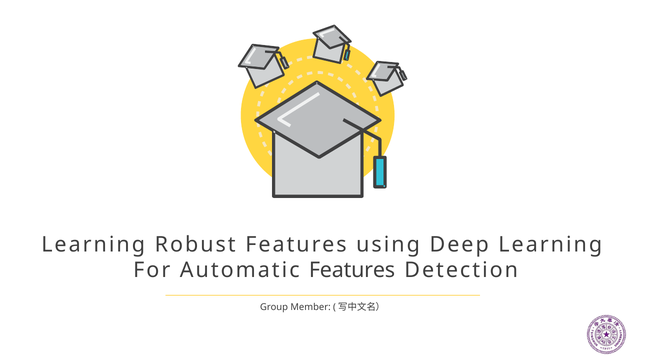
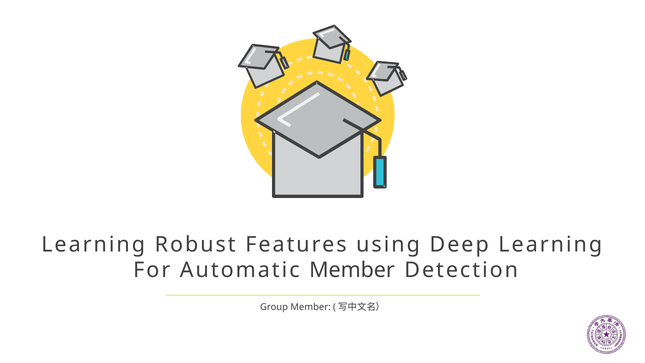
Automatic Features: Features -> Member
